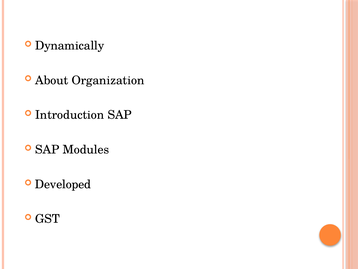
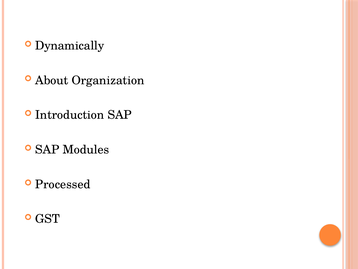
Developed: Developed -> Processed
